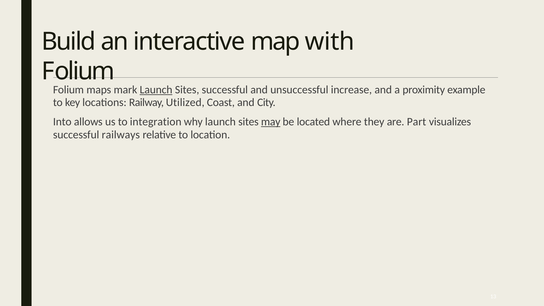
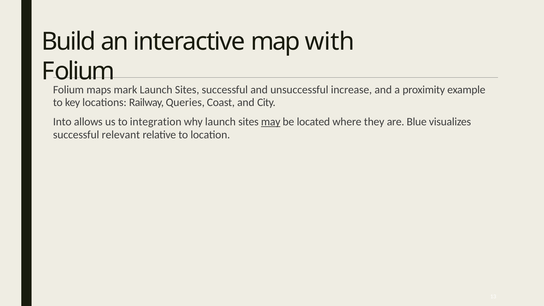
Launch at (156, 90) underline: present -> none
Utilized: Utilized -> Queries
Part: Part -> Blue
railways: railways -> relevant
